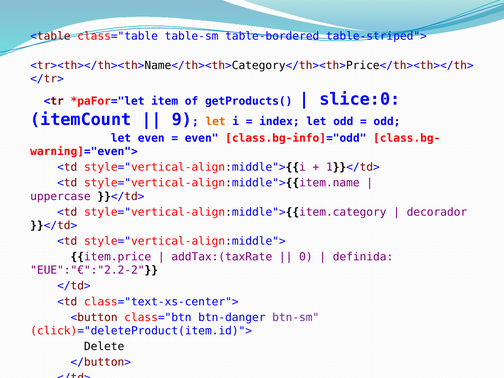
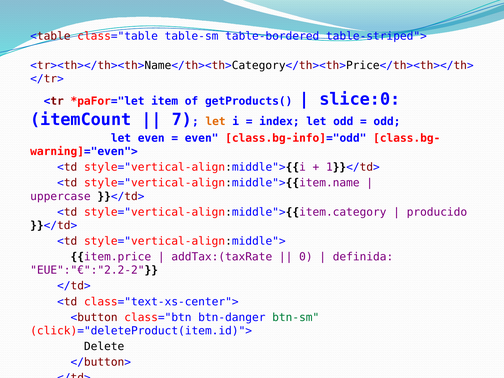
9: 9 -> 7
decorador: decorador -> producido
btn-sm colour: purple -> green
